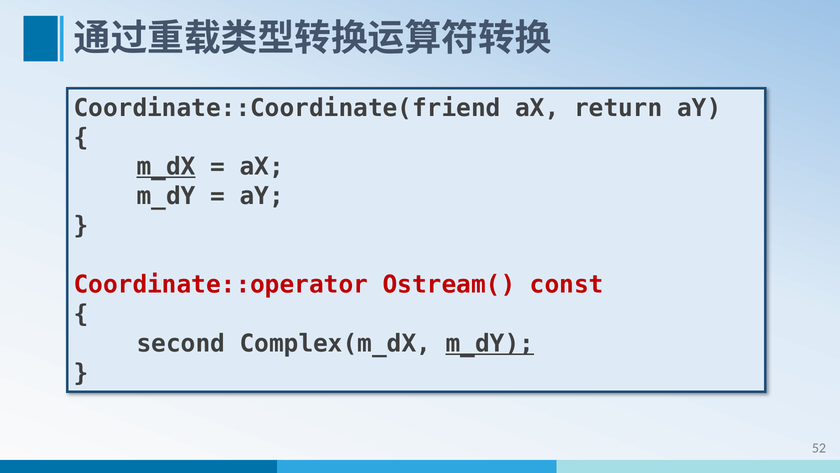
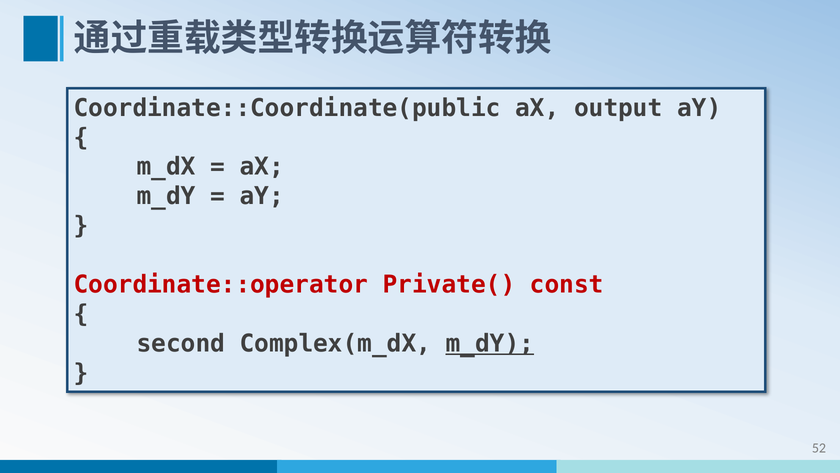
Coordinate::Coordinate(friend: Coordinate::Coordinate(friend -> Coordinate::Coordinate(public
return: return -> output
m_dX underline: present -> none
Ostream(: Ostream( -> Private(
